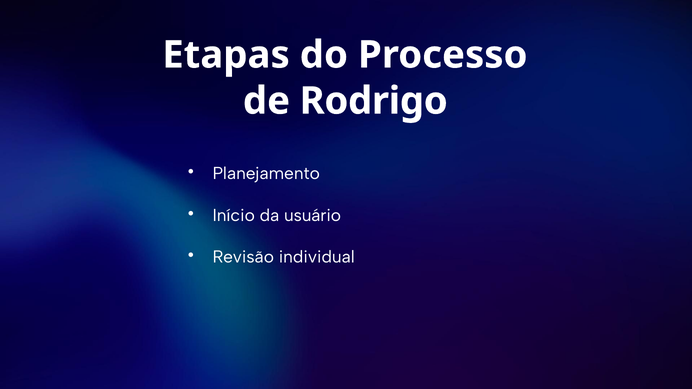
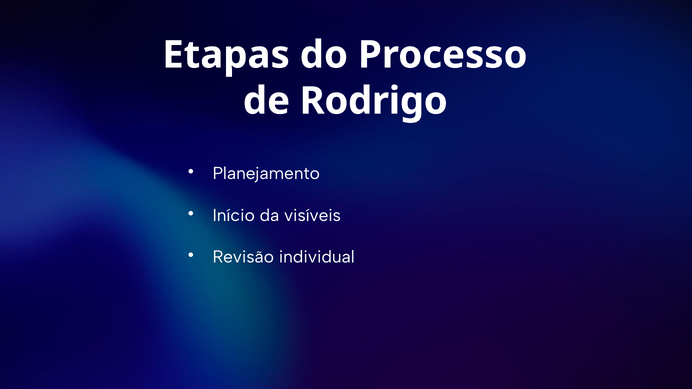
usuário: usuário -> visíveis
